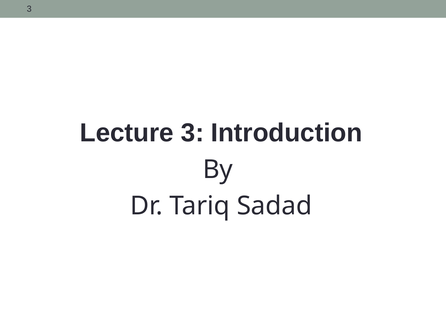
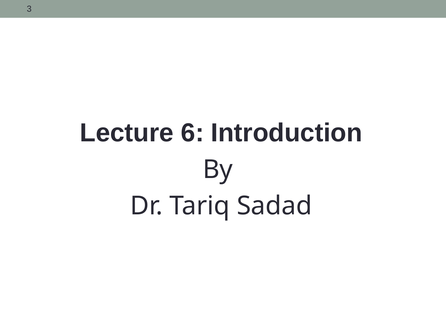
Lecture 3: 3 -> 6
